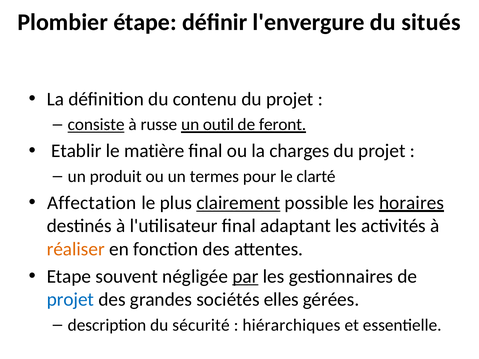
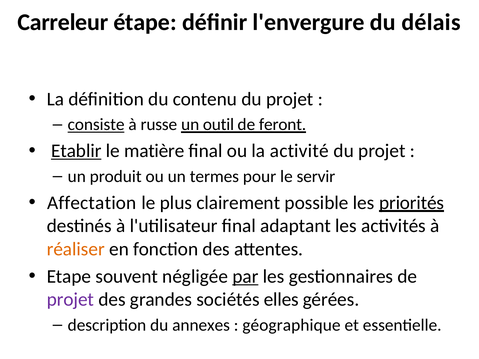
Plombier: Plombier -> Carreleur
situés: situés -> délais
Etablir underline: none -> present
charges: charges -> activité
clarté: clarté -> servir
clairement underline: present -> none
horaires: horaires -> priorités
projet at (70, 300) colour: blue -> purple
sécurité: sécurité -> annexes
hiérarchiques: hiérarchiques -> géographique
